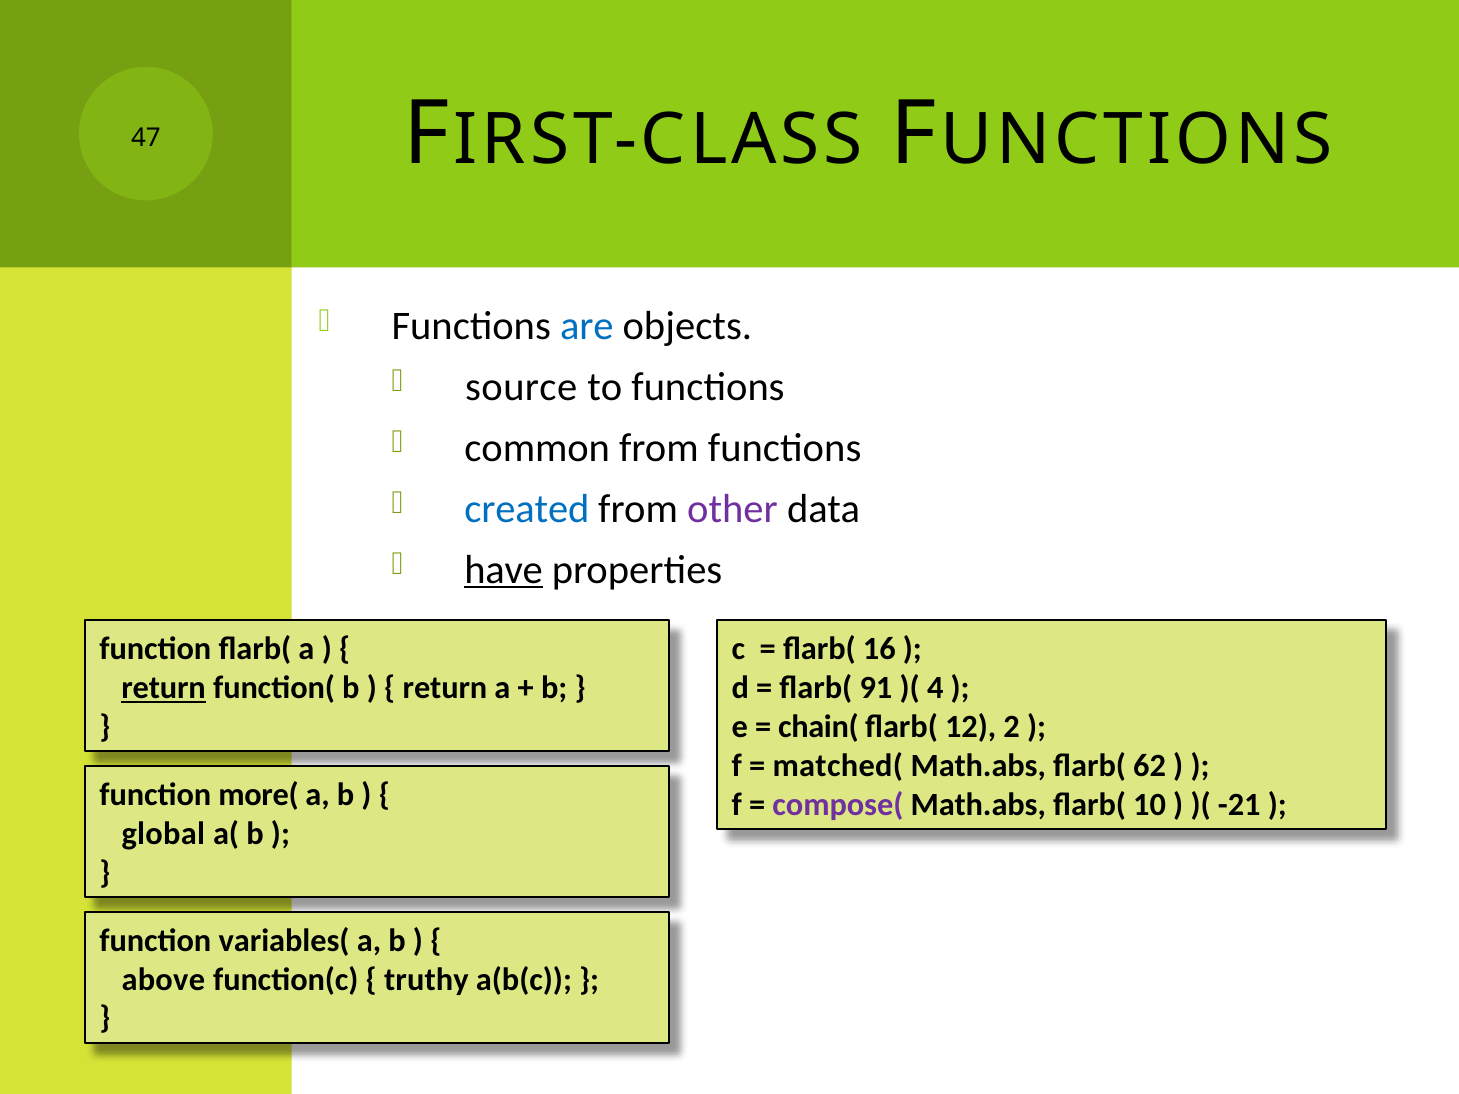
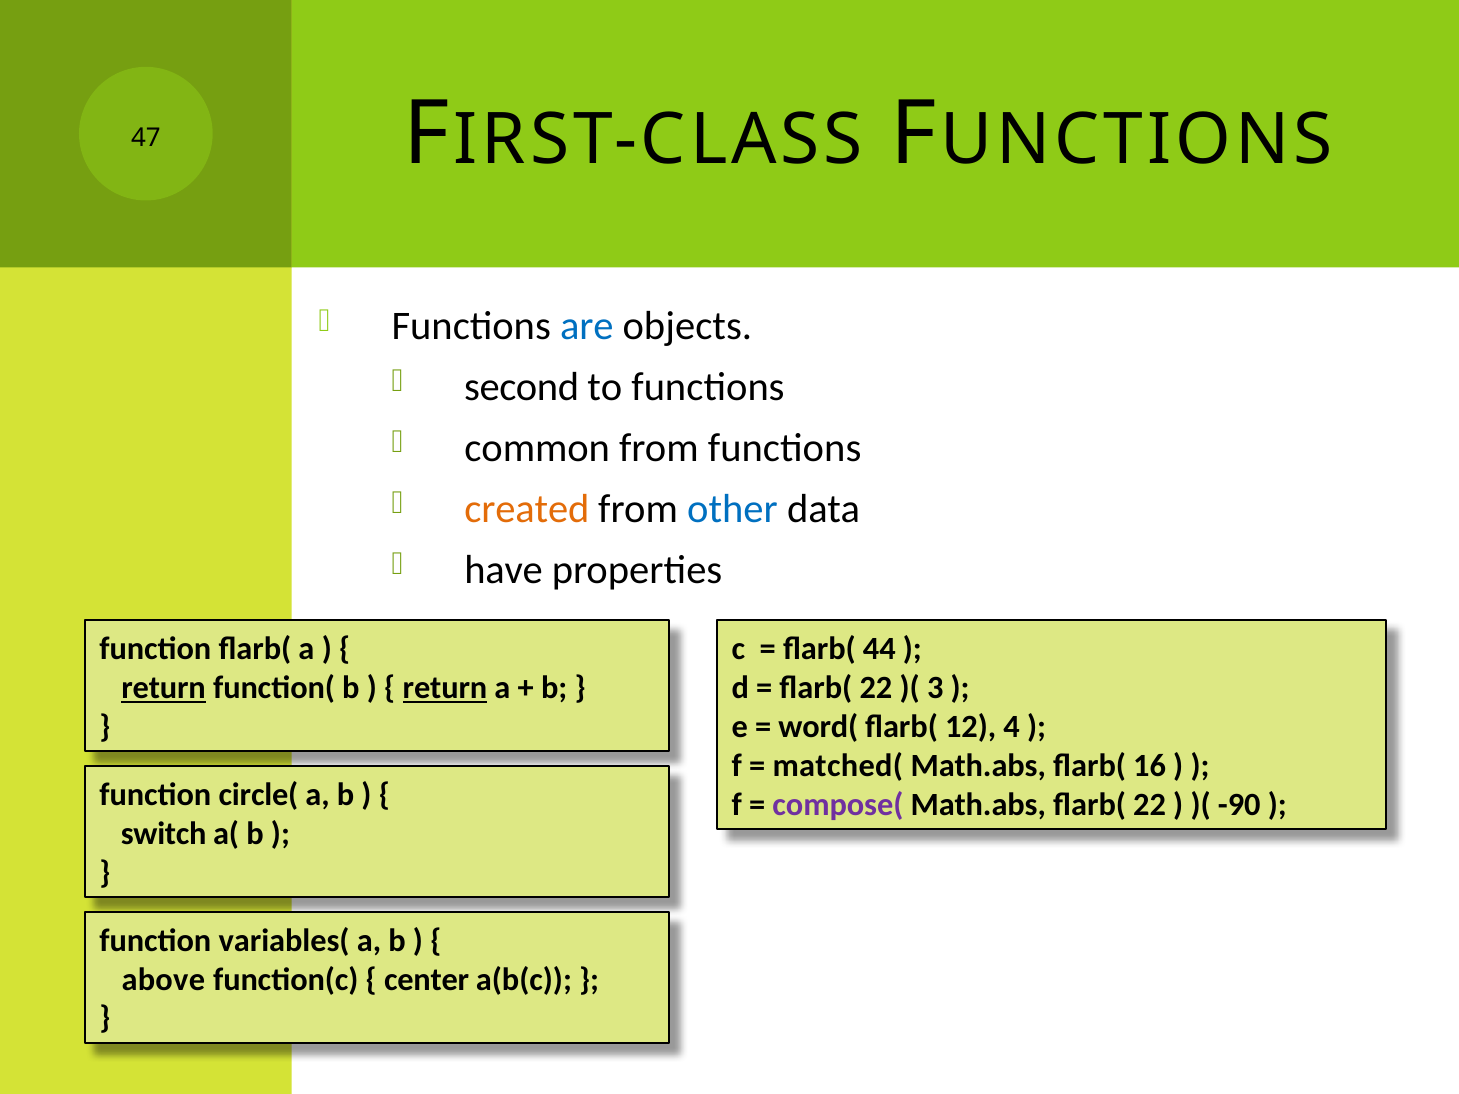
source: source -> second
created colour: blue -> orange
other colour: purple -> blue
have underline: present -> none
16: 16 -> 44
return at (445, 688) underline: none -> present
91 at (876, 688): 91 -> 22
4: 4 -> 3
chain(: chain( -> word(
2: 2 -> 4
62: 62 -> 16
more(: more( -> circle(
Math.abs flarb( 10: 10 -> 22
-21: -21 -> -90
global: global -> switch
truthy: truthy -> center
